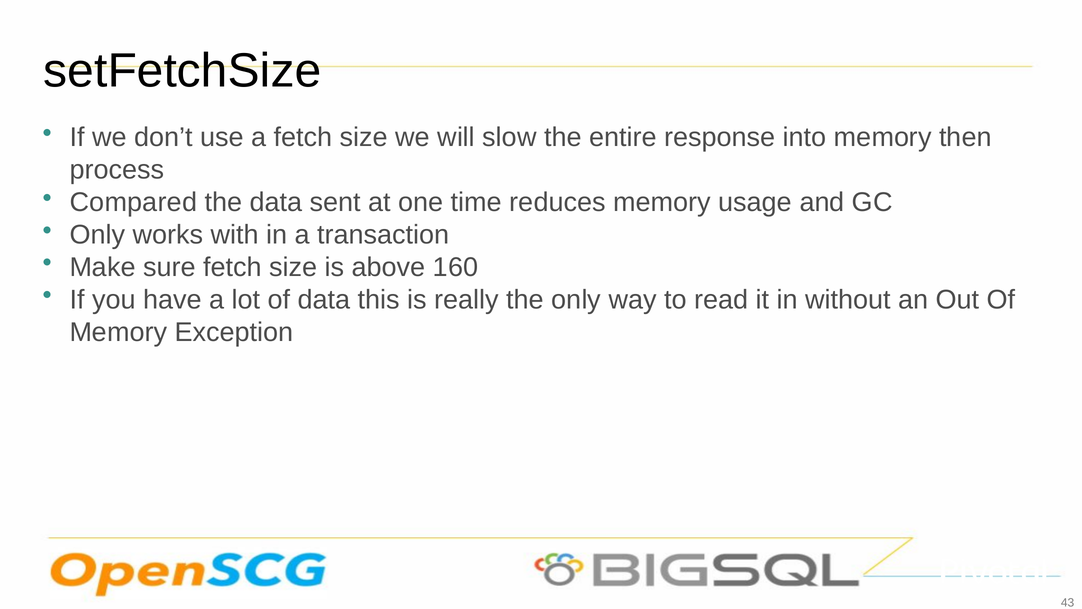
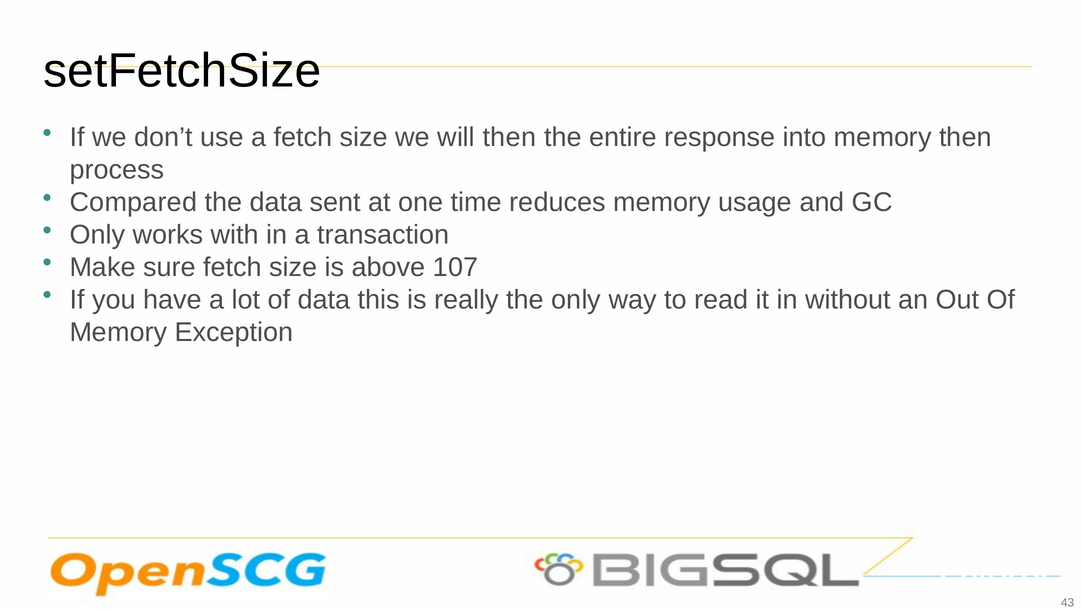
will slow: slow -> then
160: 160 -> 107
